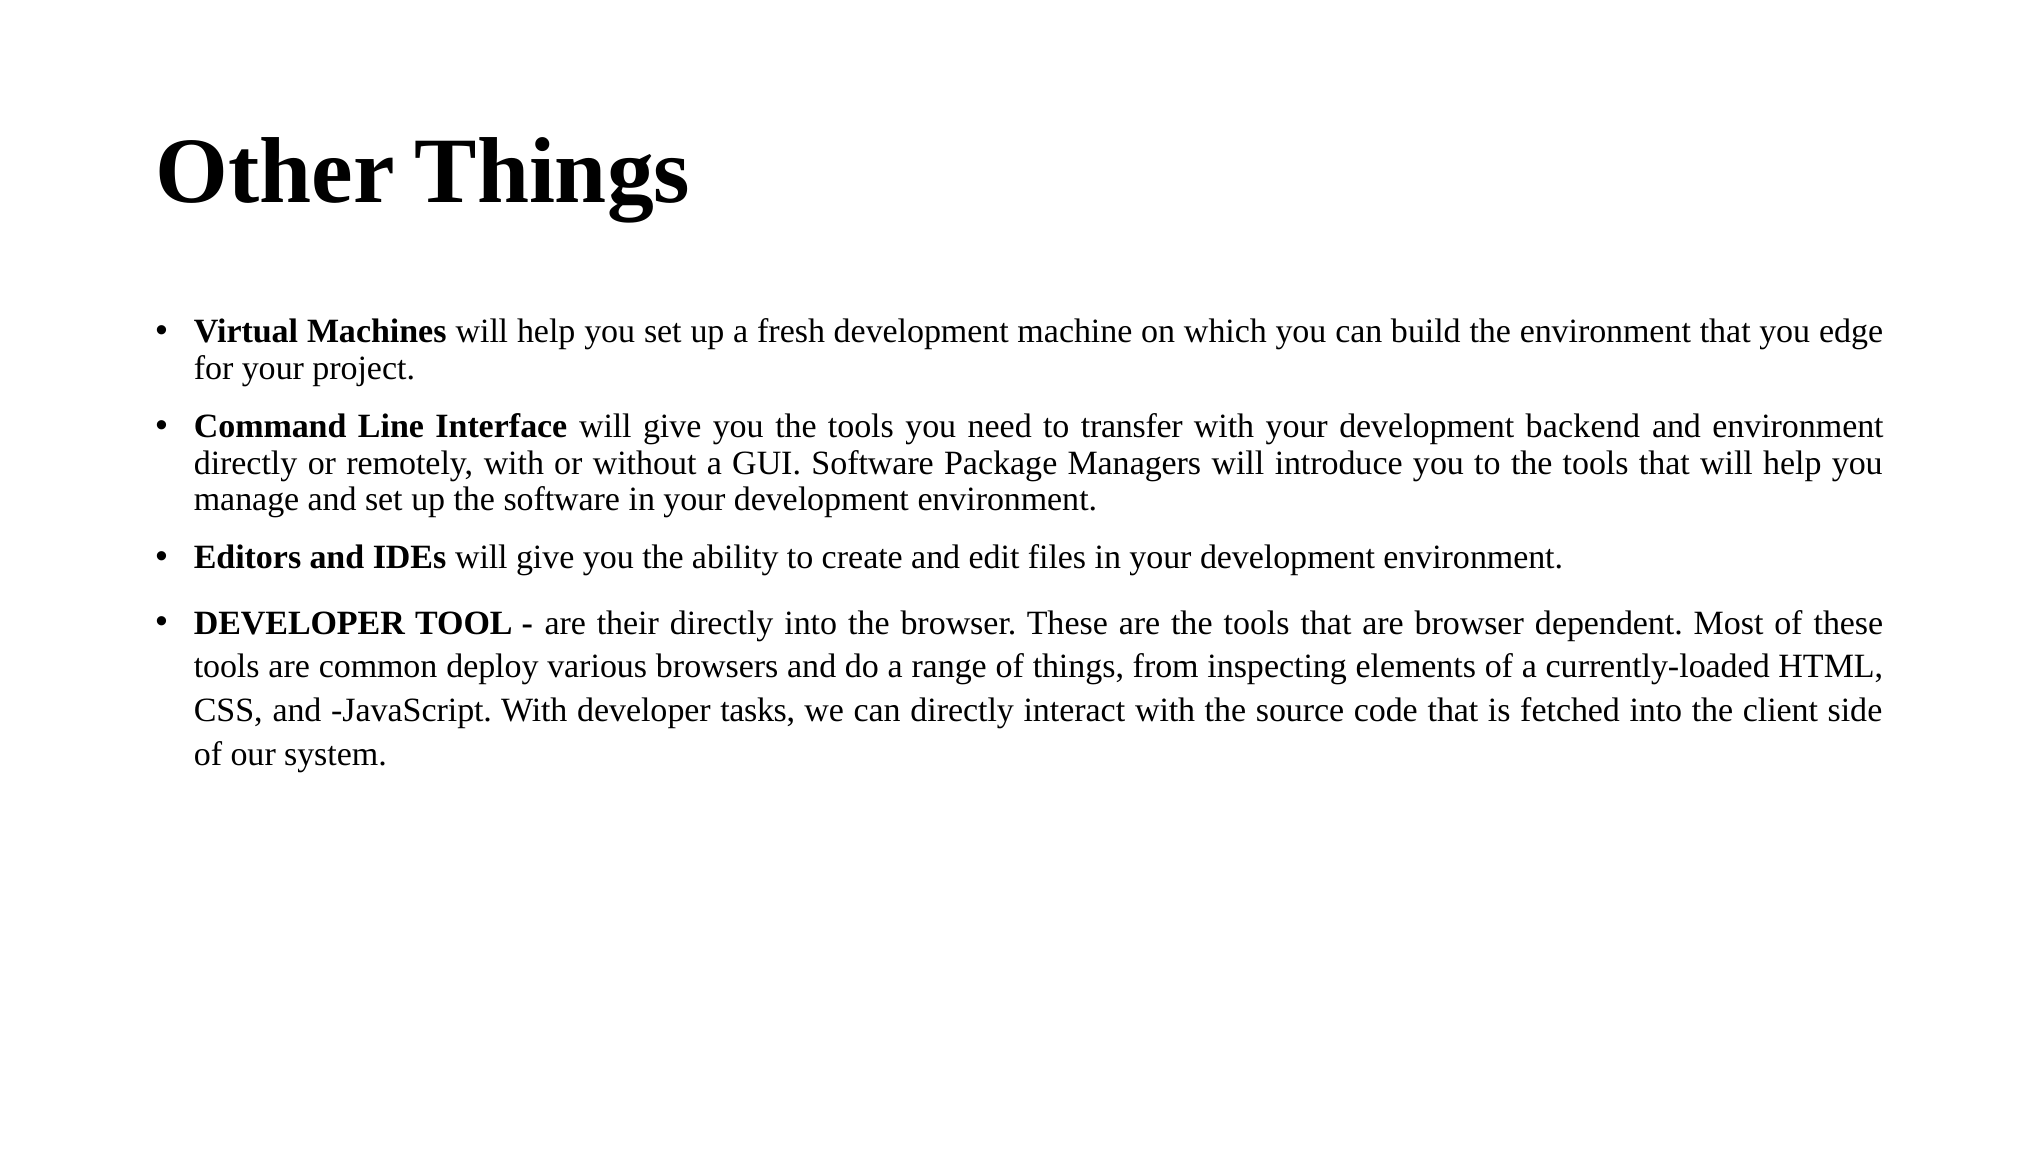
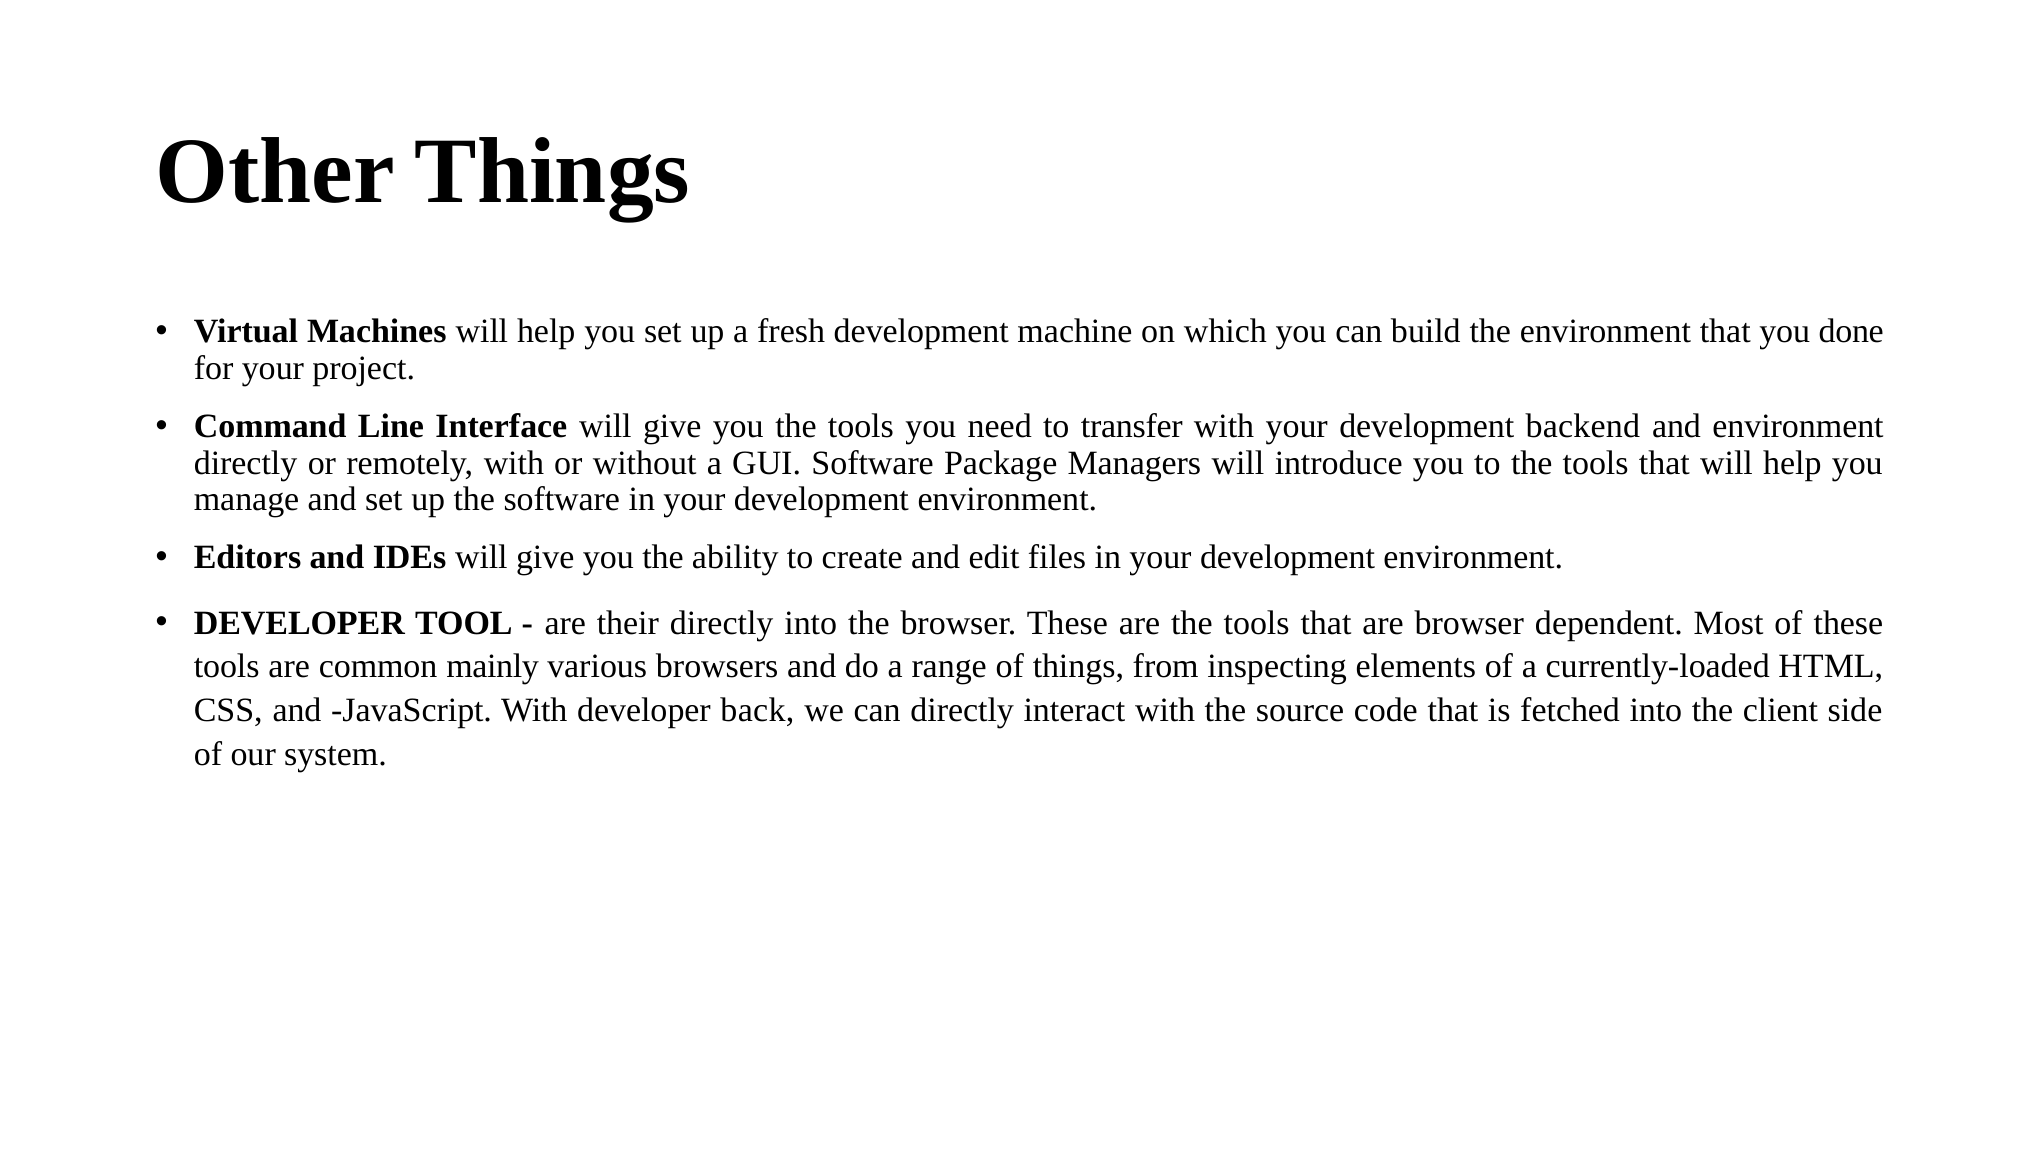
edge: edge -> done
deploy: deploy -> mainly
tasks: tasks -> back
